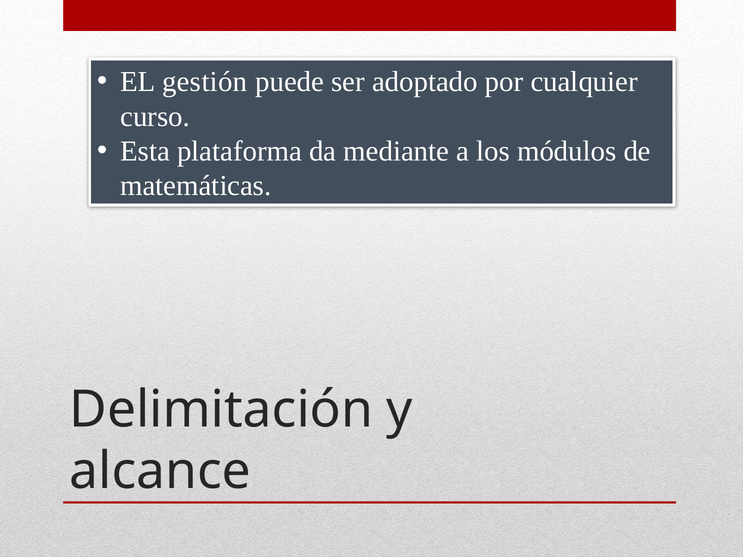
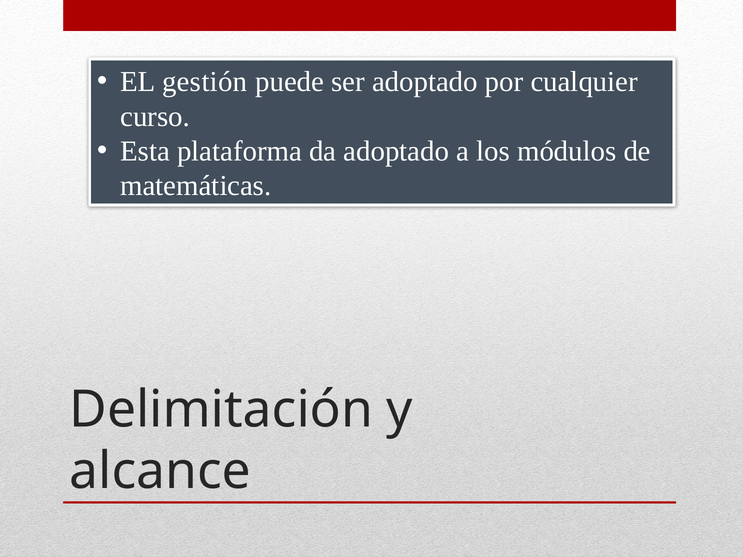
da mediante: mediante -> adoptado
